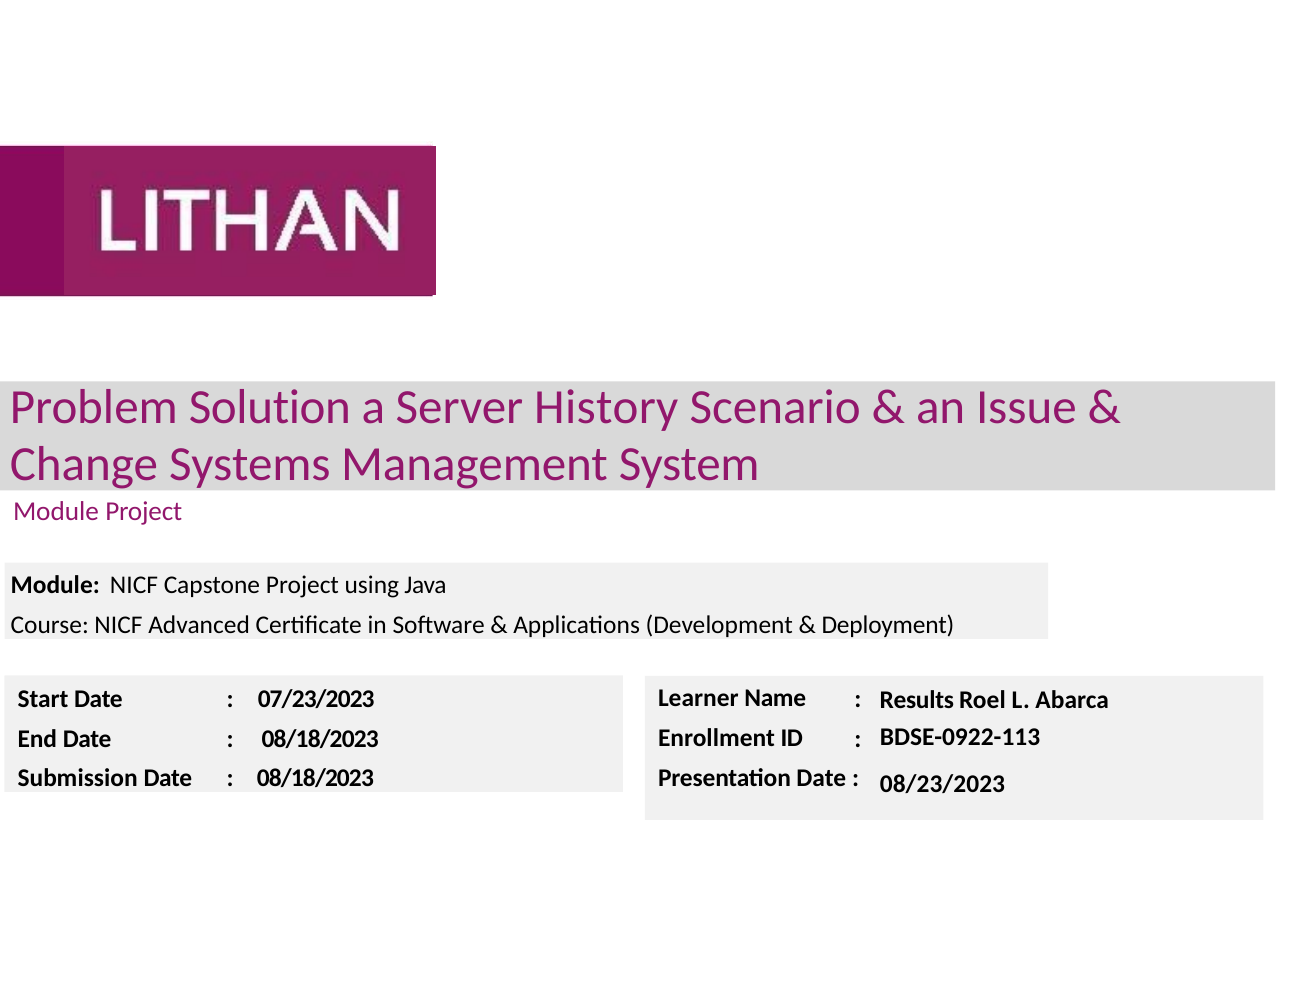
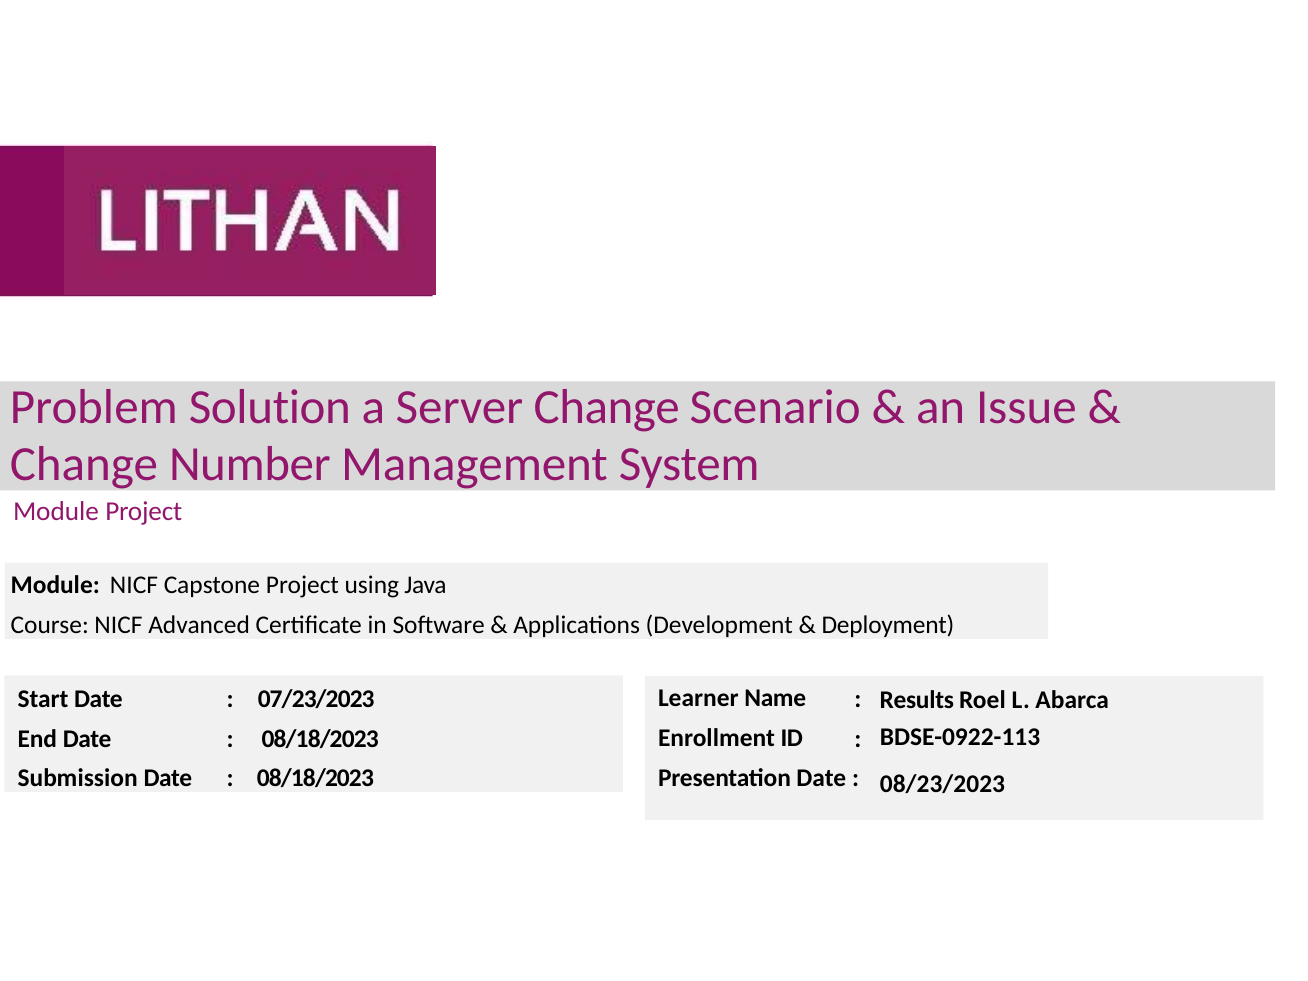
Server History: History -> Change
Systems: Systems -> Number
